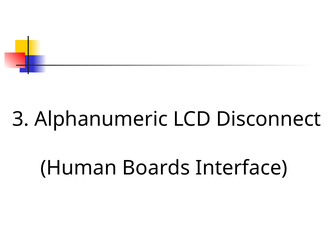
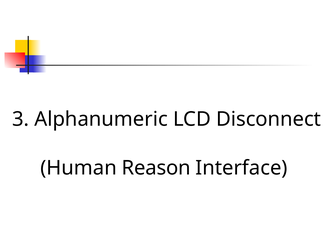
Boards: Boards -> Reason
